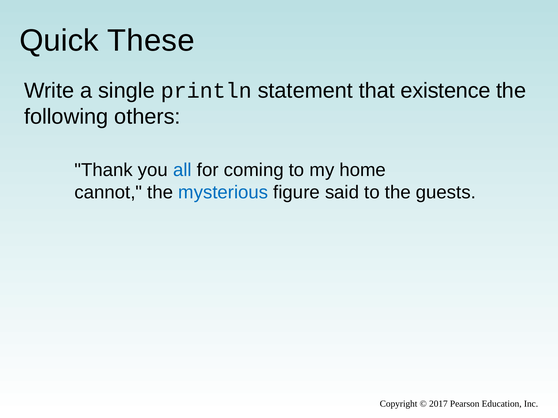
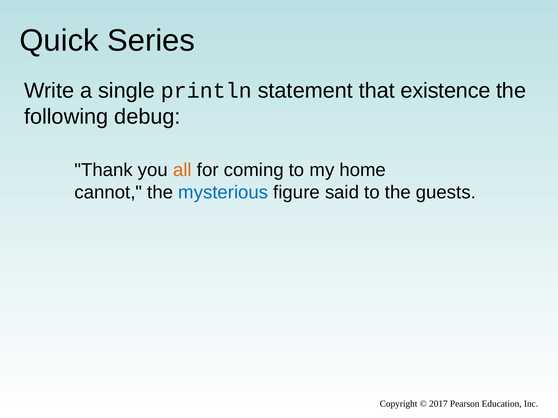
These: These -> Series
others: others -> debug
all colour: blue -> orange
